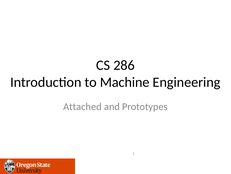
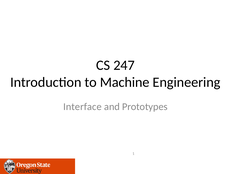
286: 286 -> 247
Attached: Attached -> Interface
